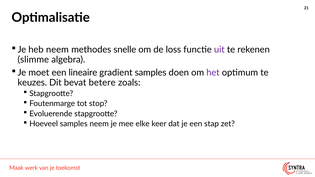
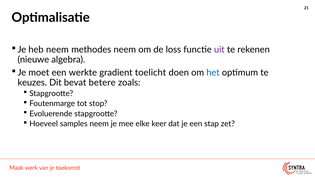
methodes snelle: snelle -> neem
slimme: slimme -> nieuwe
lineaire: lineaire -> werkte
gradient samples: samples -> toelicht
het colour: purple -> blue
